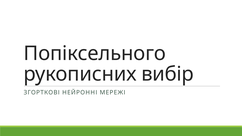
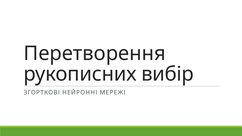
Попіксельного: Попіксельного -> Перетворення
